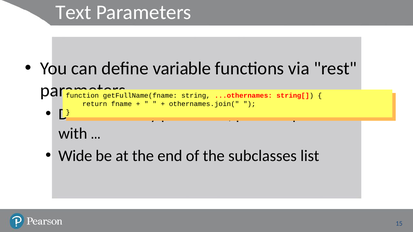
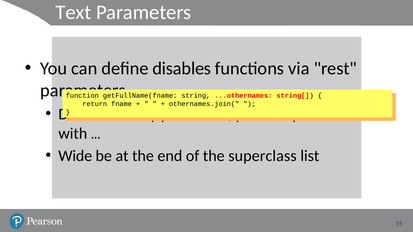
variable: variable -> disables
subclasses: subclasses -> superclass
